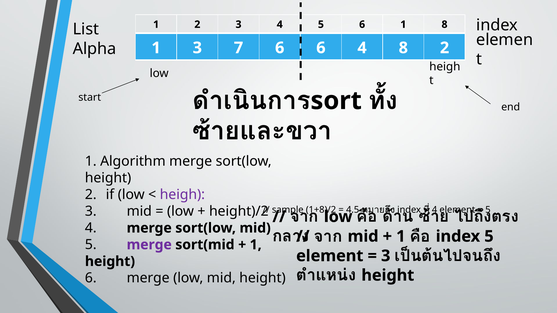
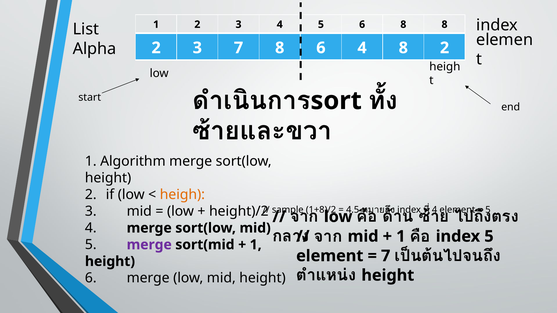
6 1: 1 -> 8
Alpha 1: 1 -> 2
7 6: 6 -> 8
heigh at (182, 195) colour: purple -> orange
3 at (386, 256): 3 -> 7
